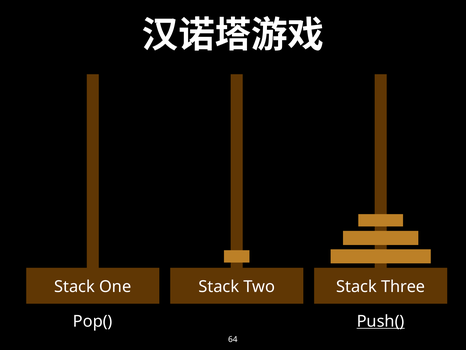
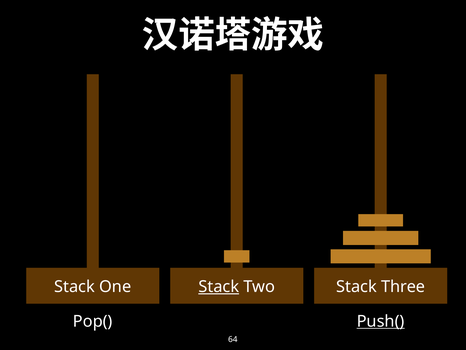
Stack at (219, 287) underline: none -> present
